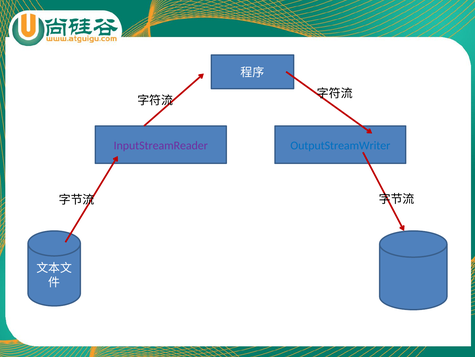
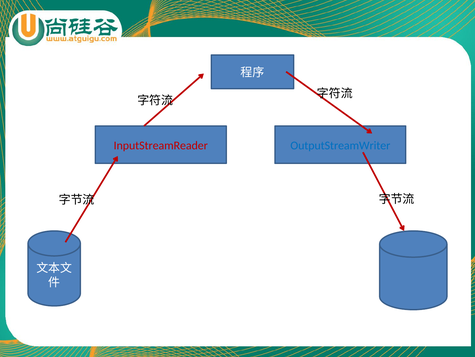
InputStreamReader colour: purple -> red
